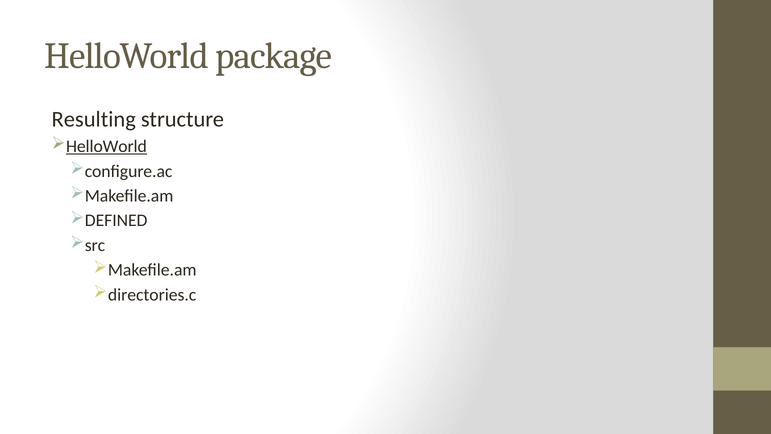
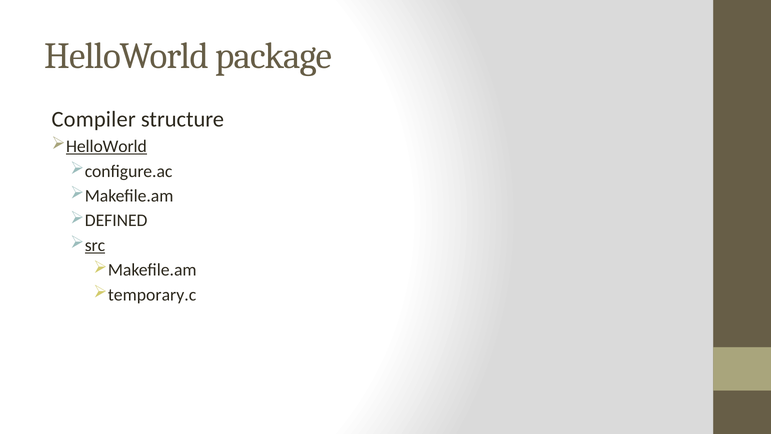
Resulting: Resulting -> Compiler
src underline: none -> present
directories.c: directories.c -> temporary.c
